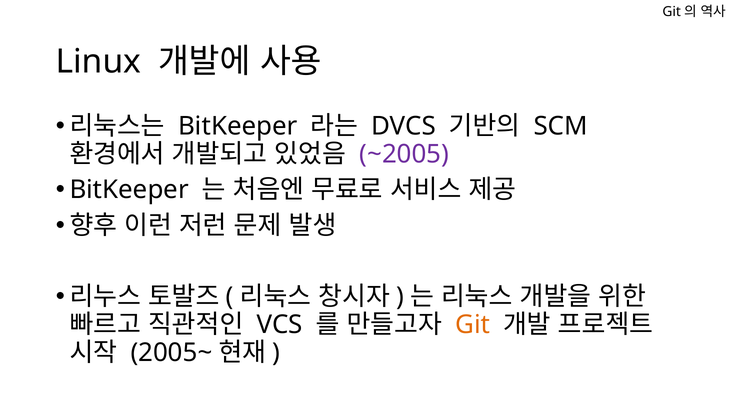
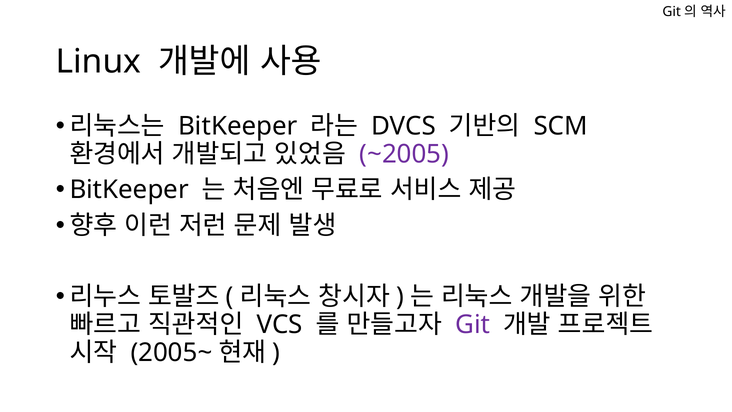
Git colour: orange -> purple
